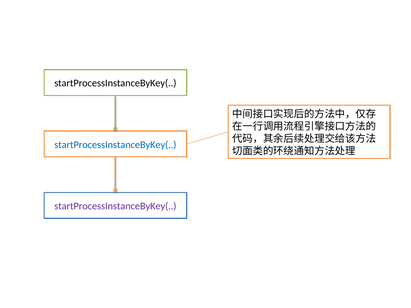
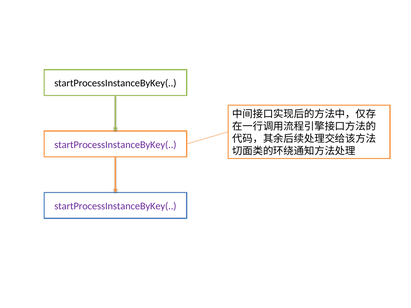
startProcessInstanceByKey( at (115, 145) colour: blue -> purple
